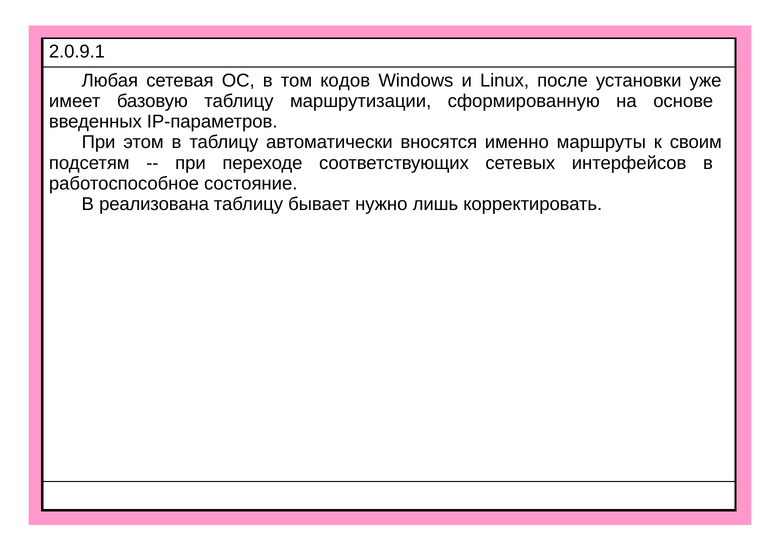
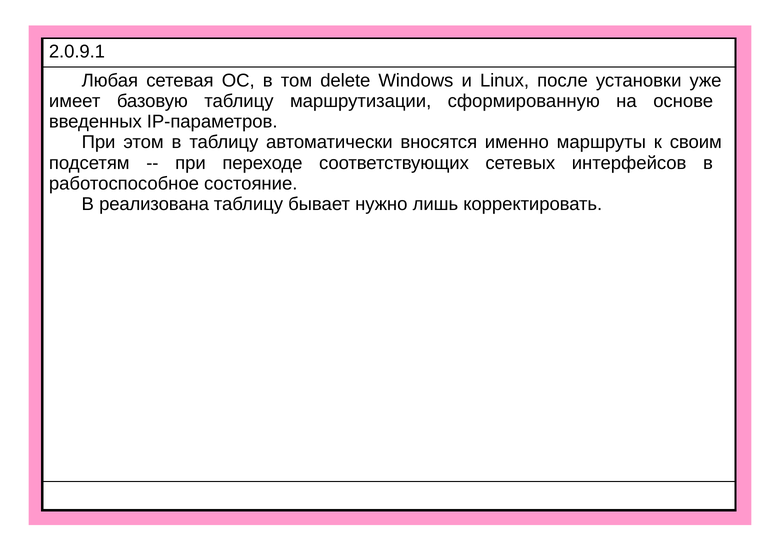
кодов: кодов -> delete
